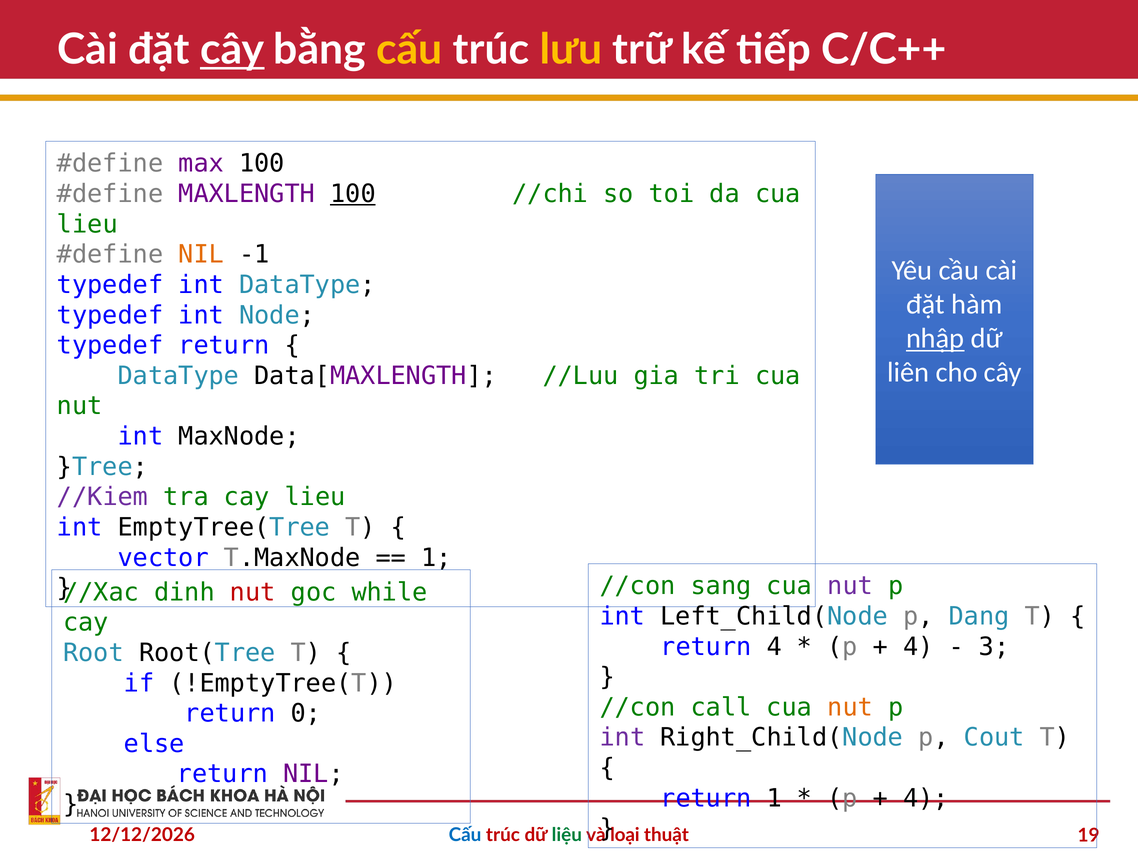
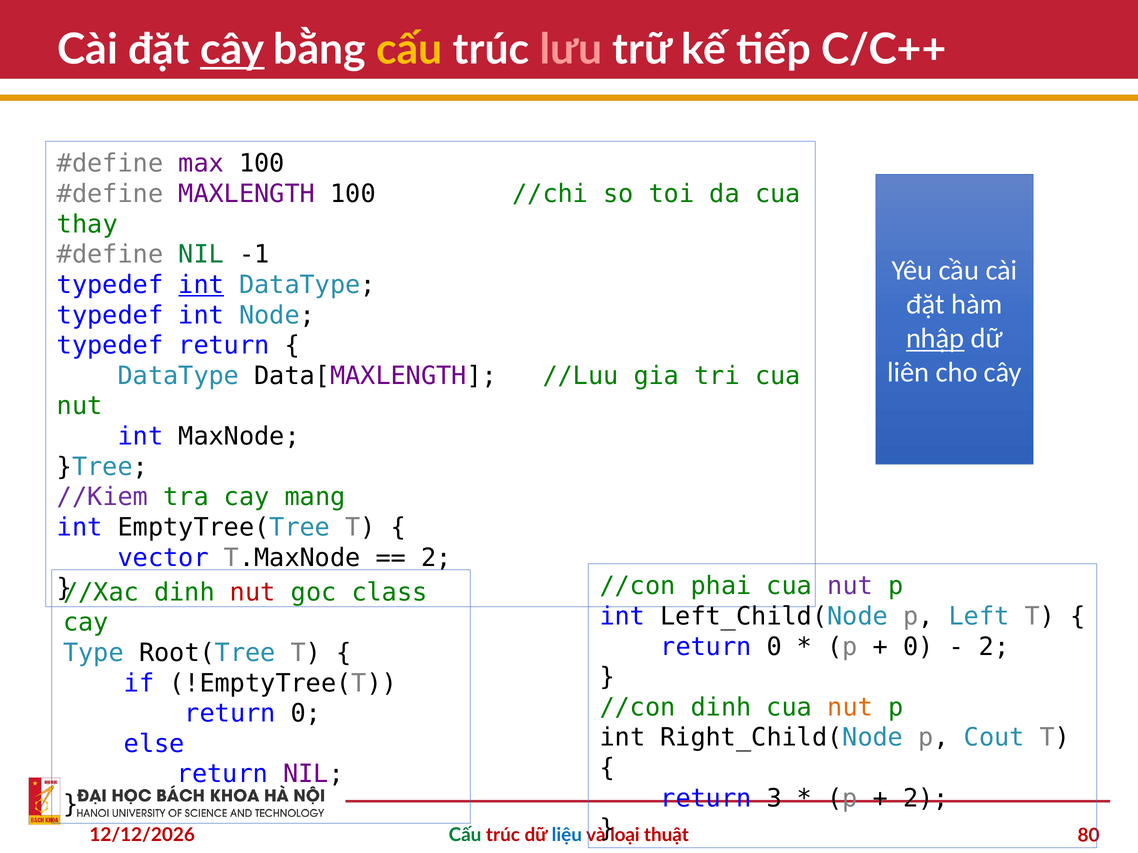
lưu colour: yellow -> pink
100 at (353, 194) underline: present -> none
lieu at (87, 224): lieu -> thay
NIL at (201, 255) colour: orange -> green
int at (201, 285) underline: none -> present
cay lieu: lieu -> mang
1 at (436, 558): 1 -> 2
sang: sang -> phai
while: while -> class
Dang: Dang -> Left
4 at (774, 647): 4 -> 0
4 at (918, 647): 4 -> 0
3 at (994, 647): 3 -> 2
Root: Root -> Type
//con call: call -> dinh
int at (622, 738) colour: purple -> black
return 1: 1 -> 3
4 at (926, 799): 4 -> 2
Cấu at (465, 835) colour: blue -> green
liệu colour: green -> blue
19: 19 -> 80
